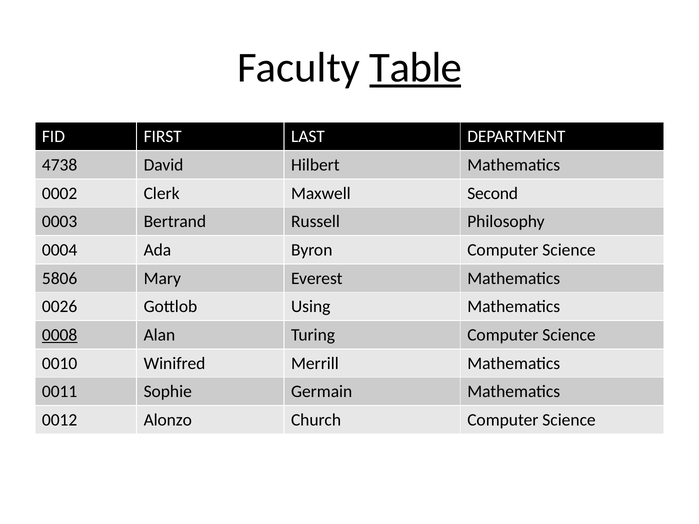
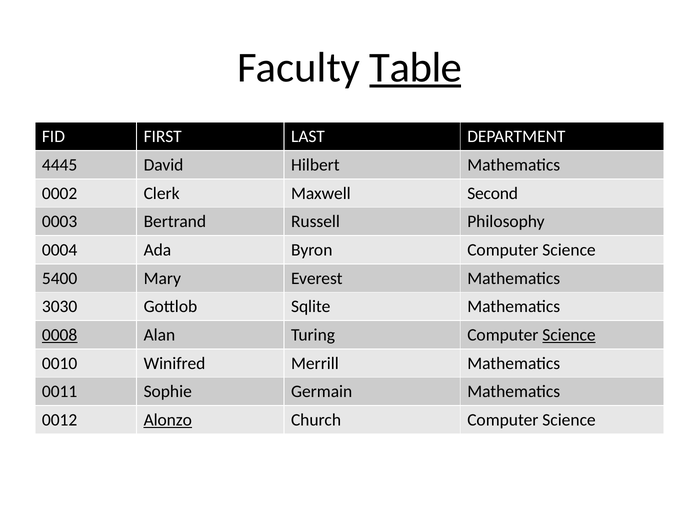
4738: 4738 -> 4445
5806: 5806 -> 5400
0026: 0026 -> 3030
Using: Using -> Sqlite
Science at (569, 335) underline: none -> present
Alonzo underline: none -> present
